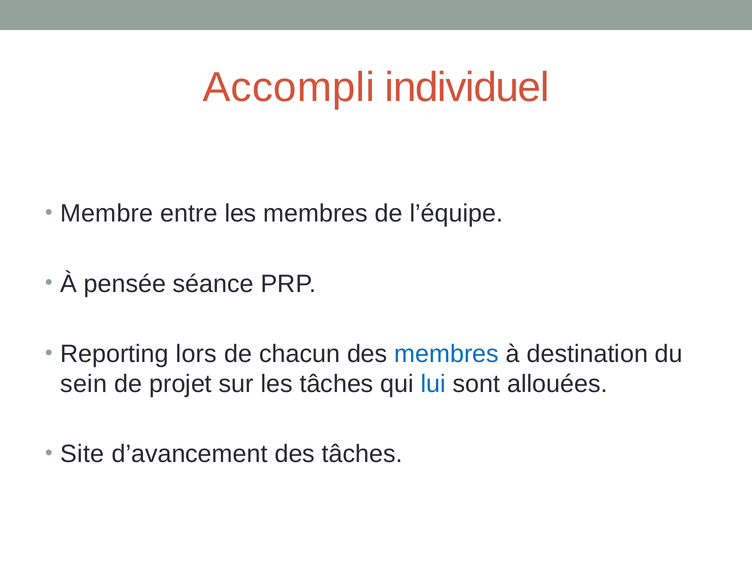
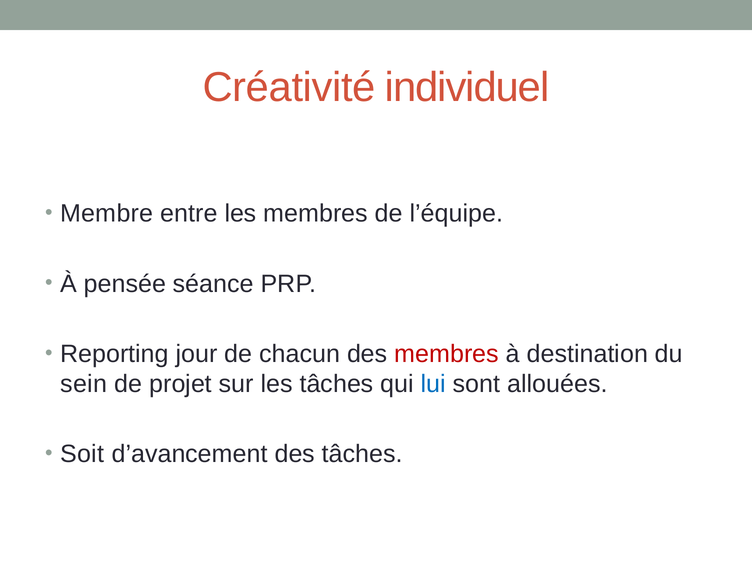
Accompli: Accompli -> Créativité
lors: lors -> jour
membres at (447, 354) colour: blue -> red
Site: Site -> Soit
